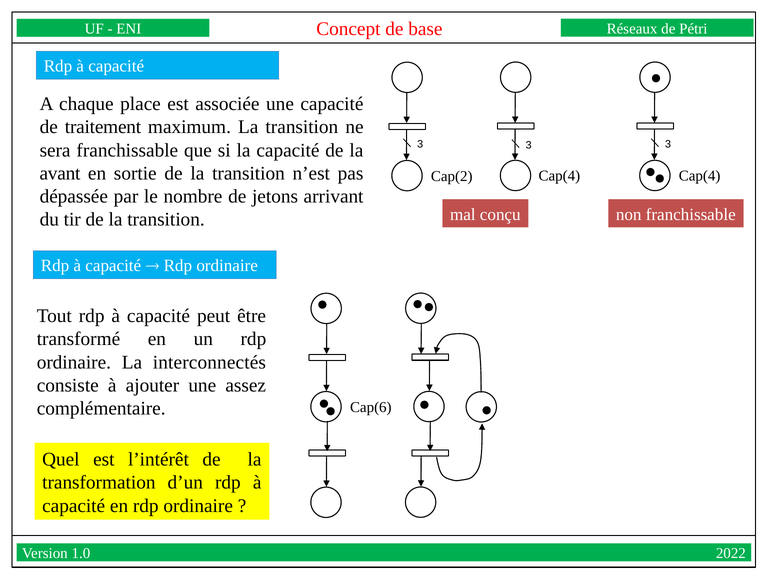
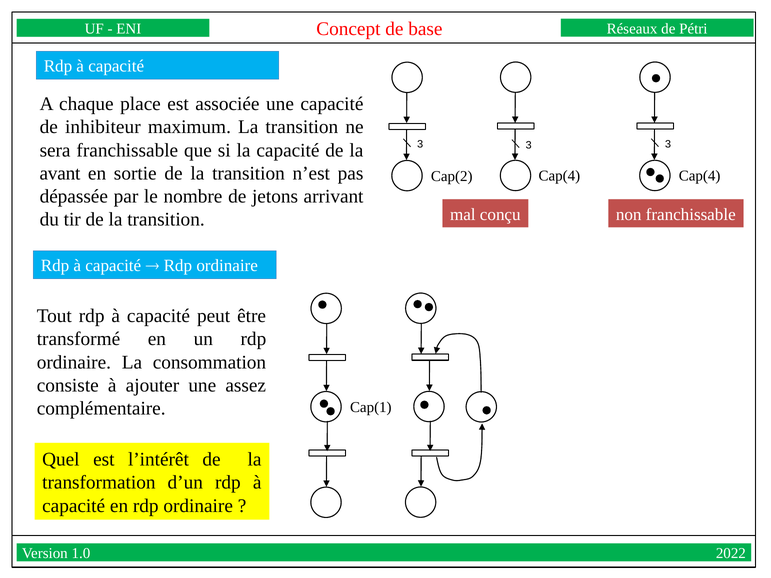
traitement: traitement -> inhibiteur
interconnectés: interconnectés -> consommation
Cap(6: Cap(6 -> Cap(1
